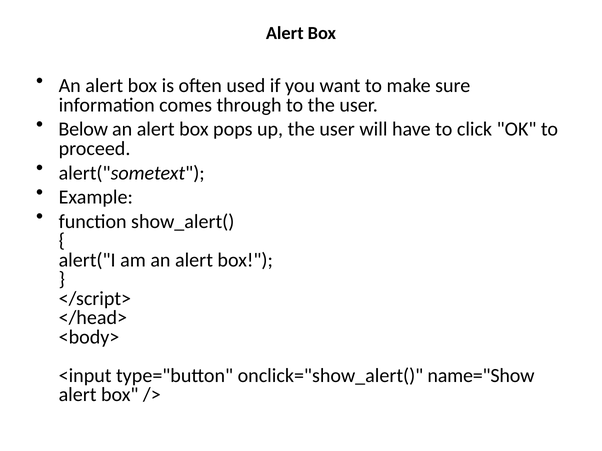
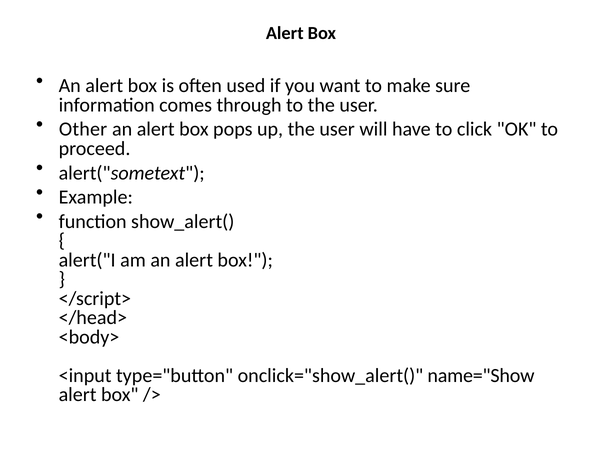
Below: Below -> Other
